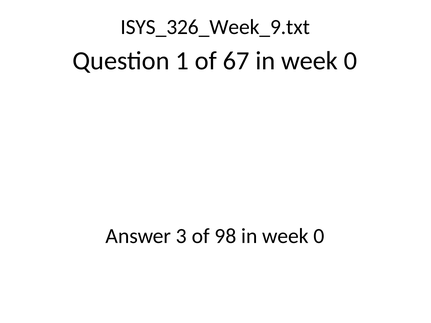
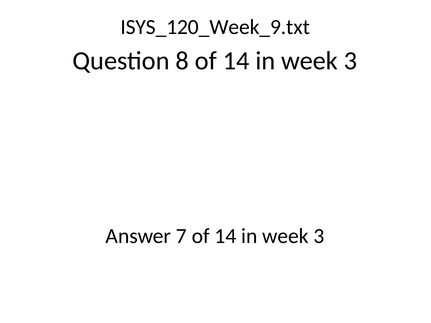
ISYS_326_Week_9.txt: ISYS_326_Week_9.txt -> ISYS_120_Week_9.txt
1: 1 -> 8
67 at (236, 61): 67 -> 14
0 at (351, 61): 0 -> 3
3: 3 -> 7
98 at (225, 236): 98 -> 14
0 at (319, 236): 0 -> 3
